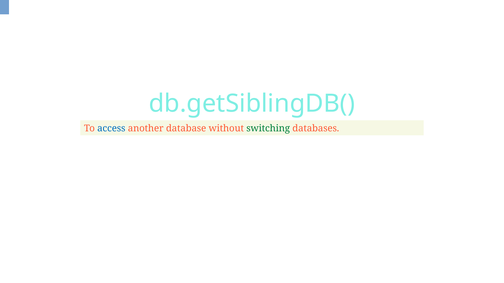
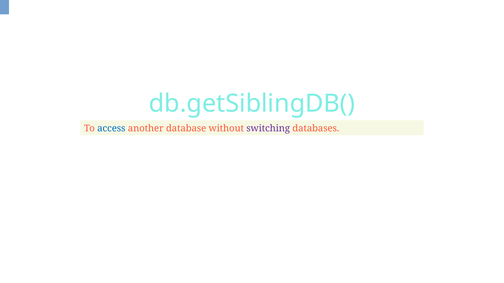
switching colour: green -> purple
